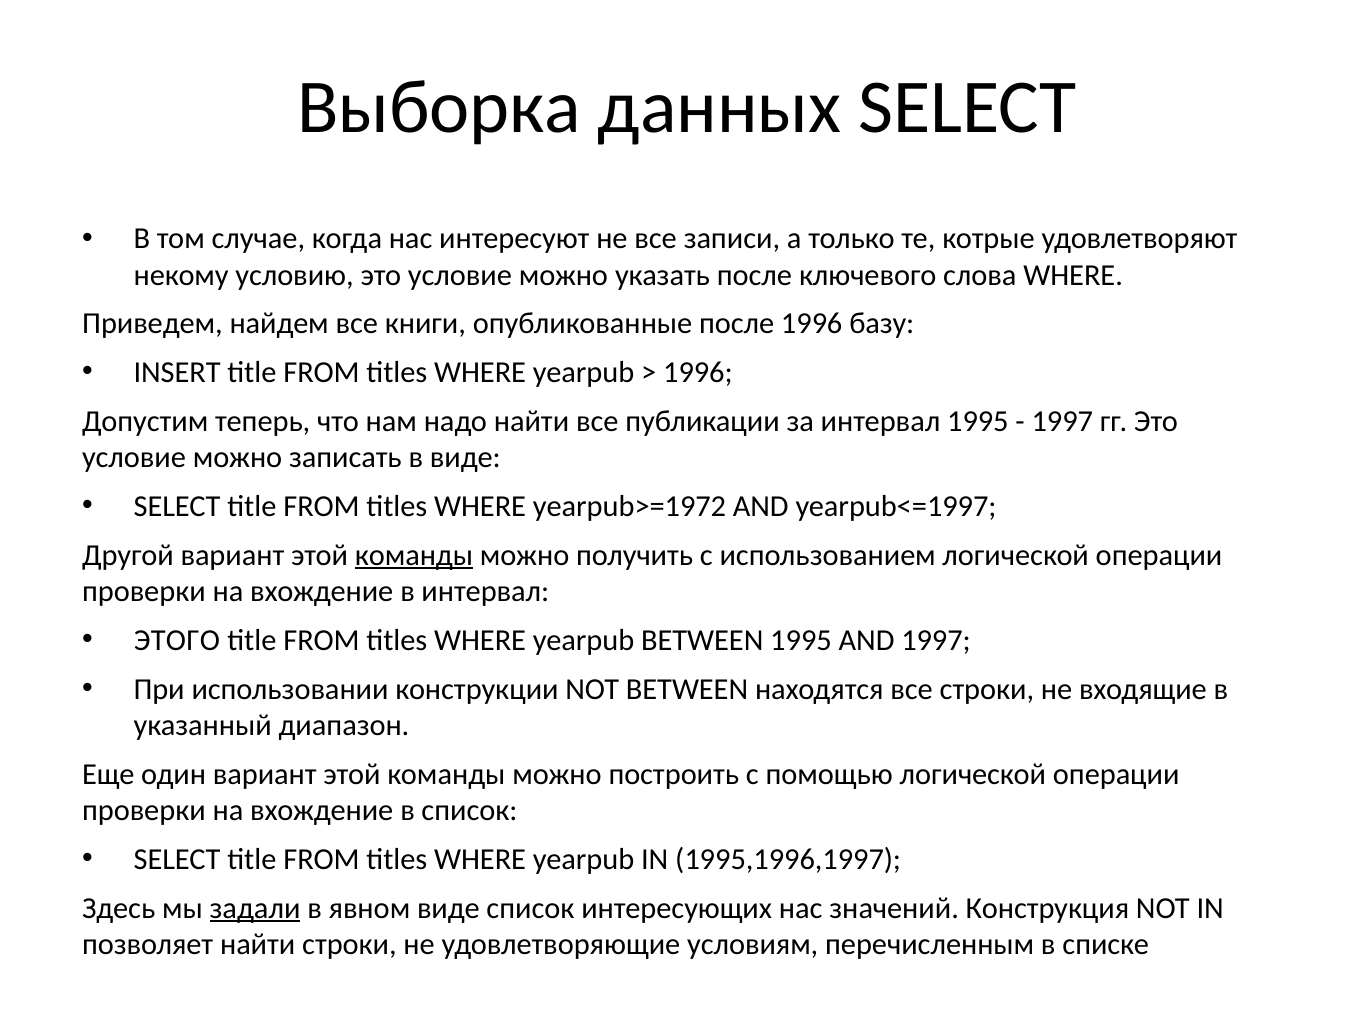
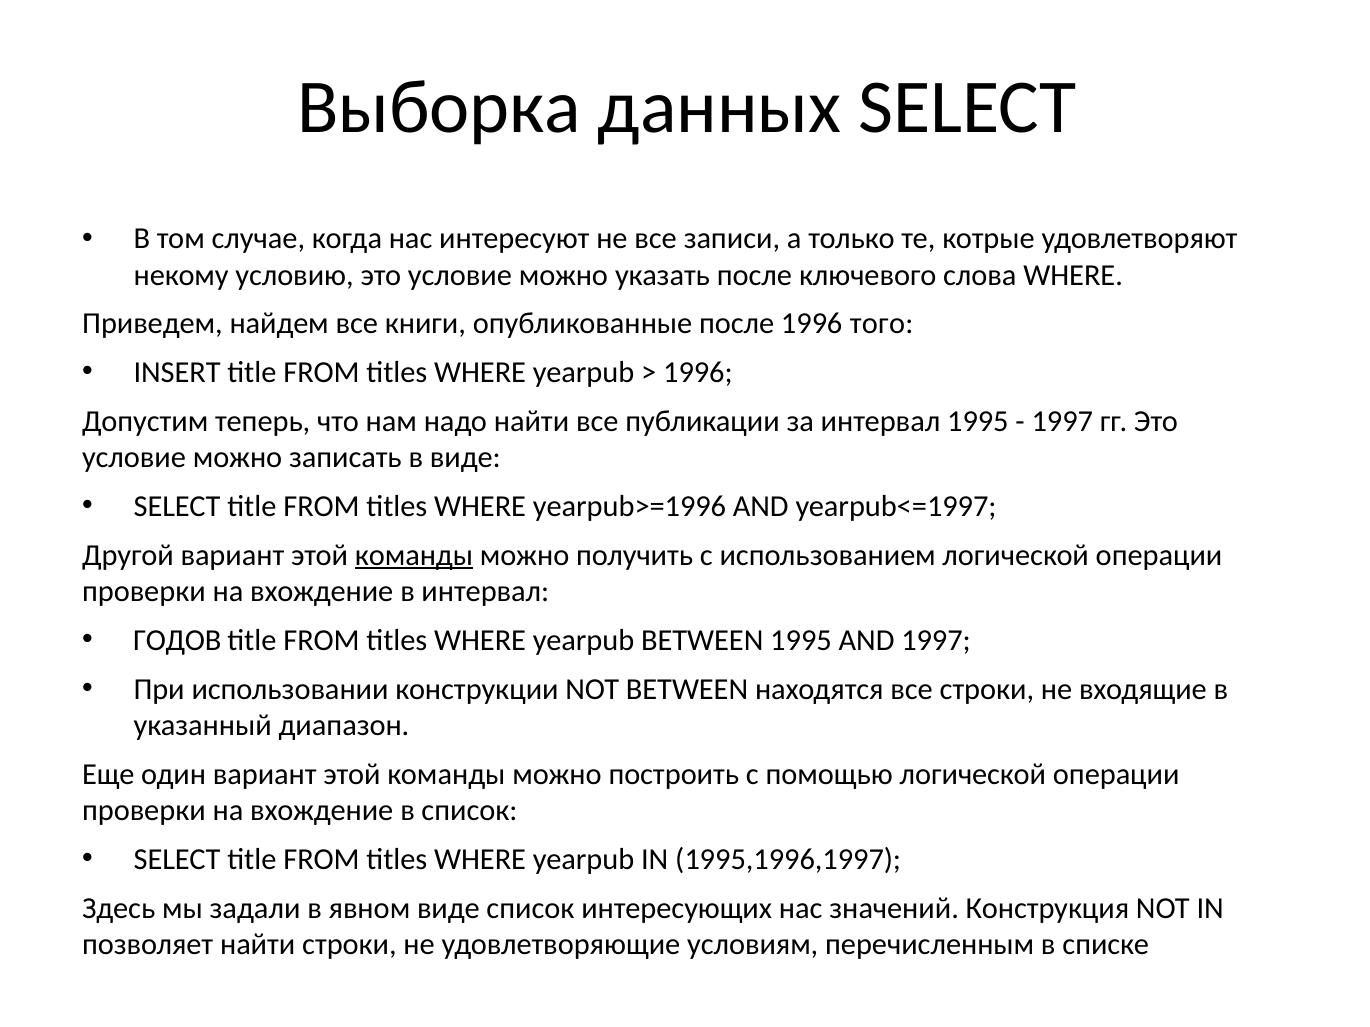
базу: базу -> того
yearpub>=1972: yearpub>=1972 -> yearpub>=1996
ЭТОГО: ЭТОГО -> ГОДОВ
задали underline: present -> none
